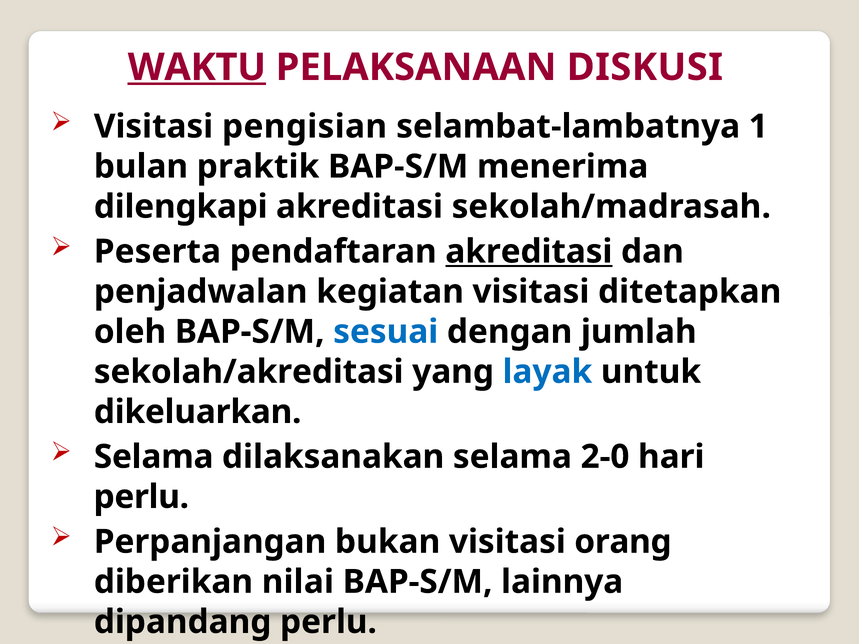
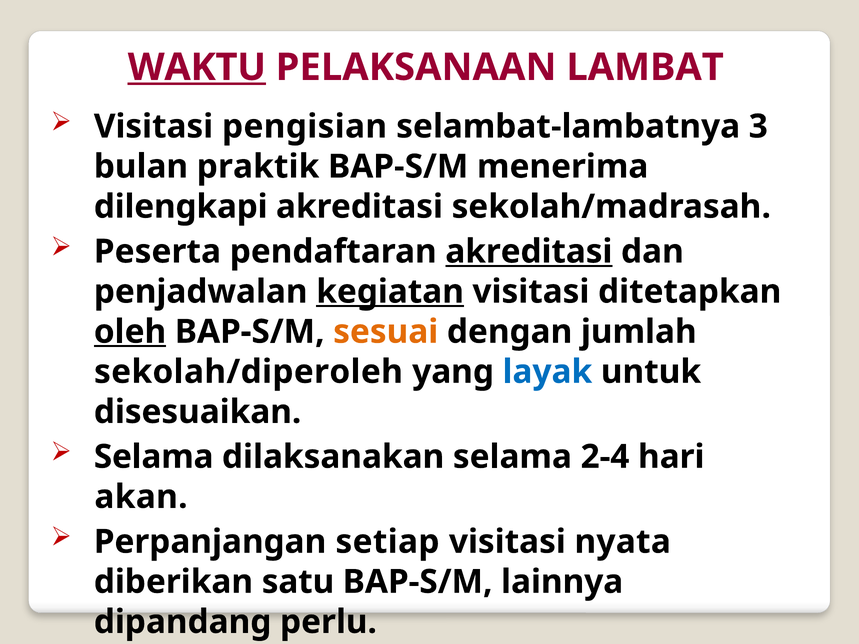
PELAKSANAAN DISKUSI: DISKUSI -> LAMBAT
1: 1 -> 3
kegiatan underline: none -> present
oleh underline: none -> present
sesuai colour: blue -> orange
sekolah/akreditasi: sekolah/akreditasi -> sekolah/diperoleh
dikeluarkan: dikeluarkan -> disesuaikan
2-0: 2-0 -> 2-4
perlu at (141, 497): perlu -> akan
bukan: bukan -> setiap
orang: orang -> nyata
diberikan nilai: nilai -> satu
